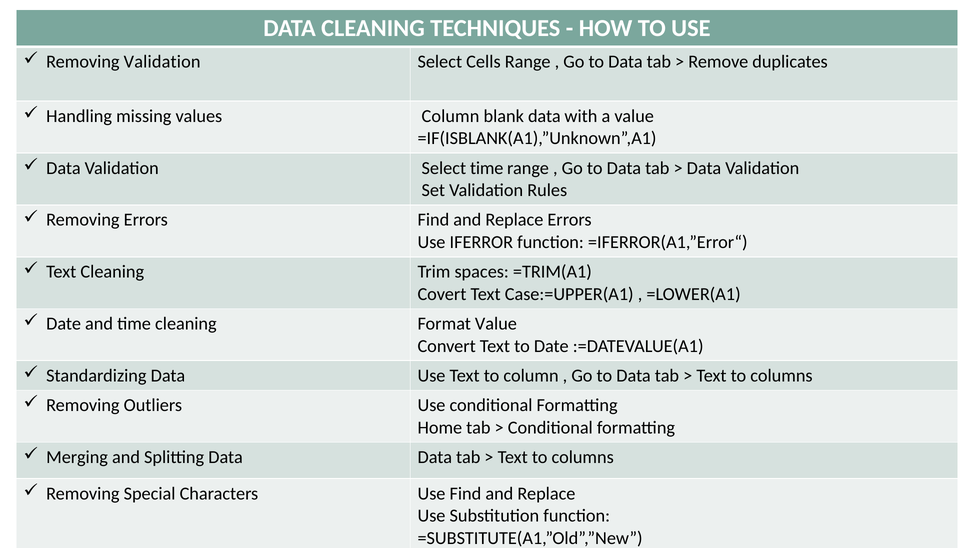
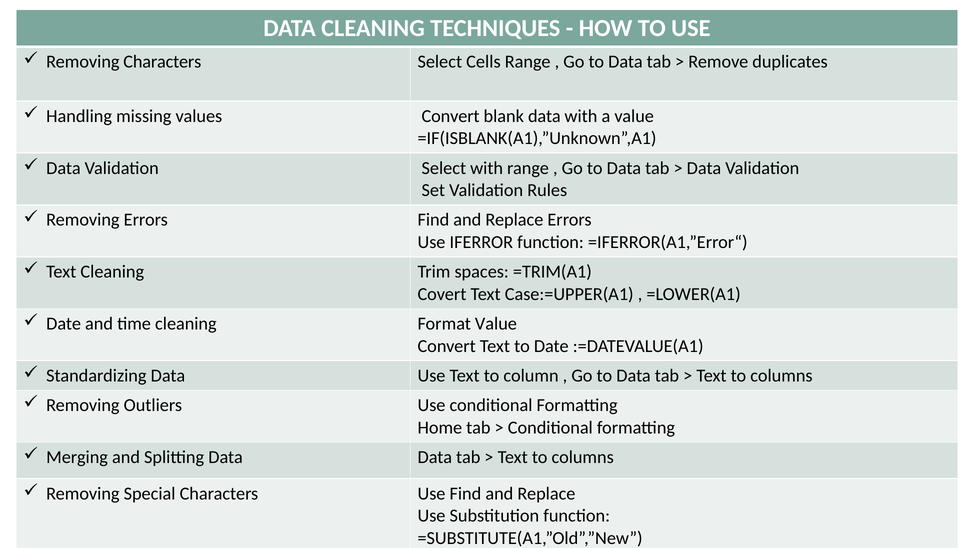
Removing Validation: Validation -> Characters
values Column: Column -> Convert
Select time: time -> with
